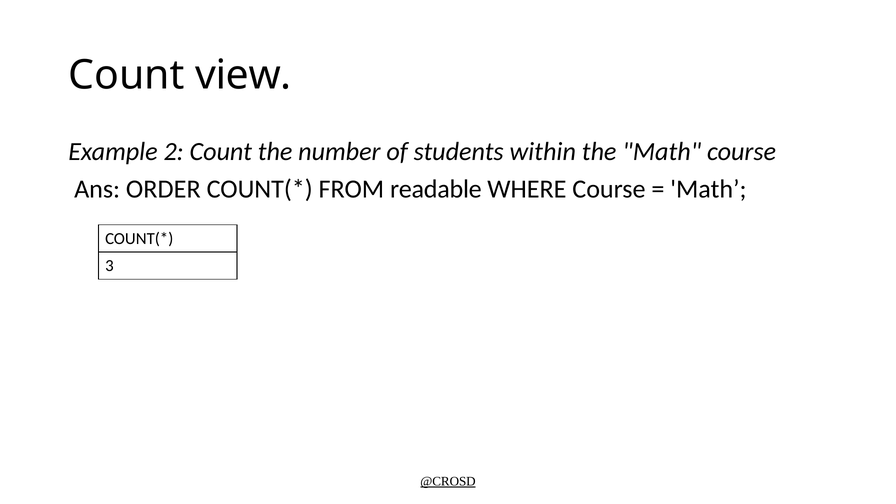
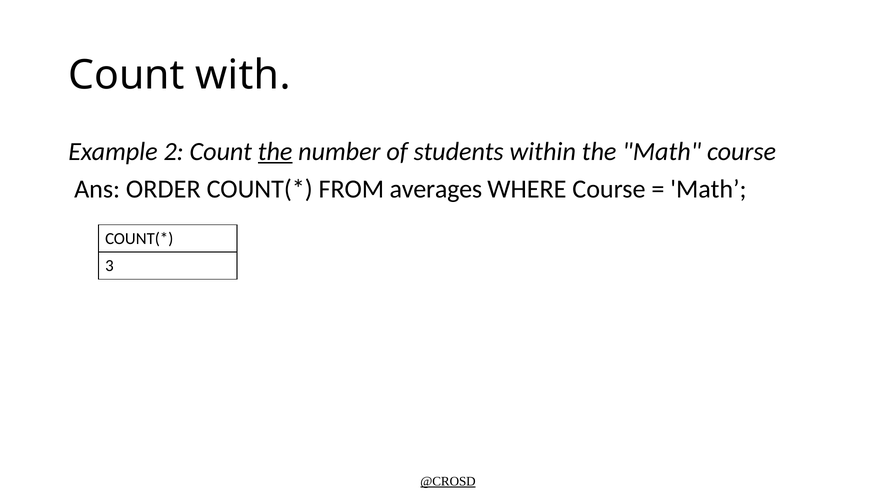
view: view -> with
the at (275, 151) underline: none -> present
readable: readable -> averages
